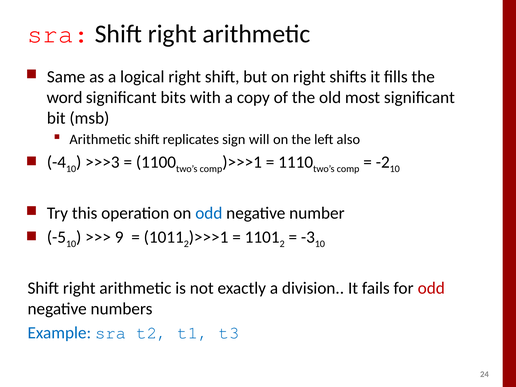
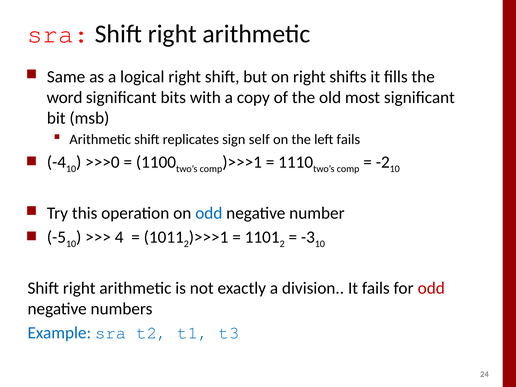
will: will -> self
left also: also -> fails
>>>3: >>>3 -> >>>0
9: 9 -> 4
